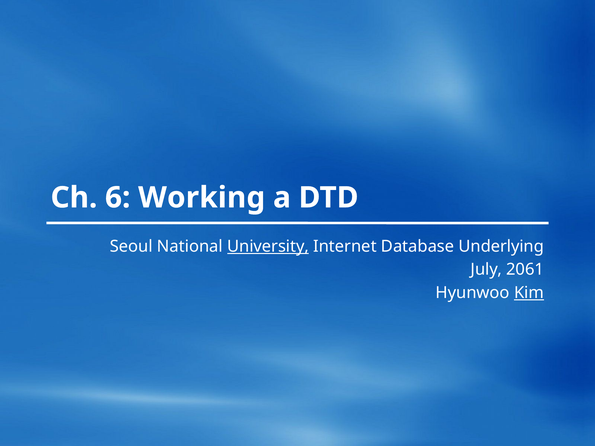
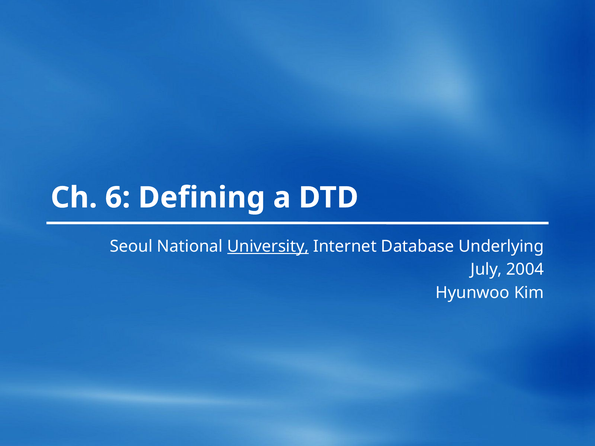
Working: Working -> Defining
2061: 2061 -> 2004
Kim underline: present -> none
